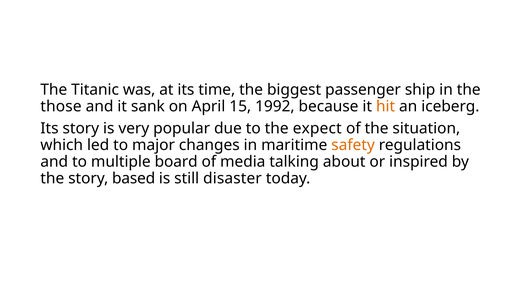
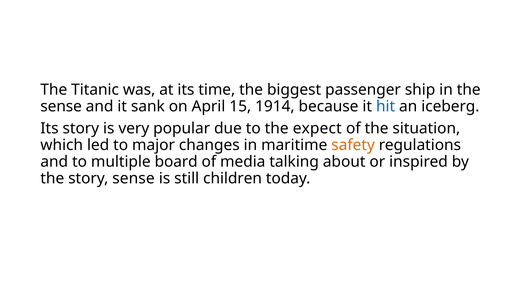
those at (61, 106): those -> sense
1992: 1992 -> 1914
hit colour: orange -> blue
story based: based -> sense
disaster: disaster -> children
